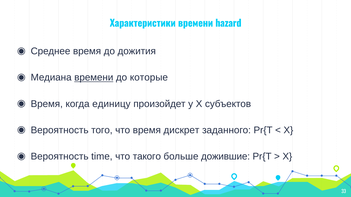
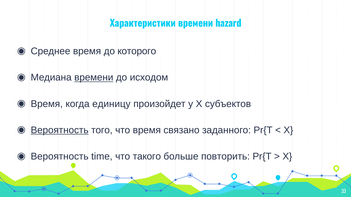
дожития: дожития -> которого
которые: которые -> исходом
Вероятность at (60, 130) underline: none -> present
дискрет: дискрет -> связано
дожившие: дожившие -> повторить
